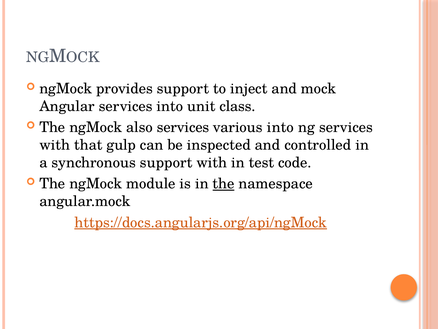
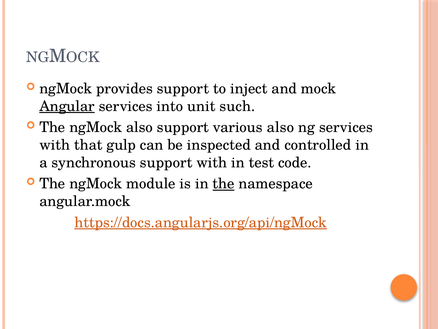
Angular underline: none -> present
class: class -> such
also services: services -> support
various into: into -> also
